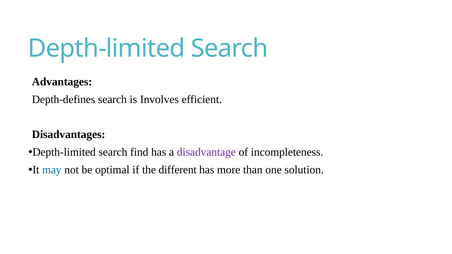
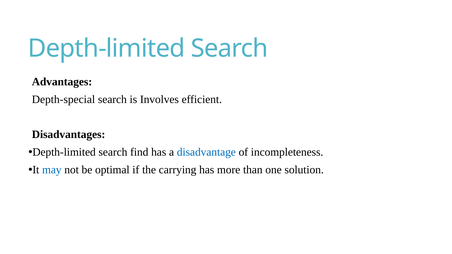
Depth-defines: Depth-defines -> Depth-special
disadvantage colour: purple -> blue
different: different -> carrying
